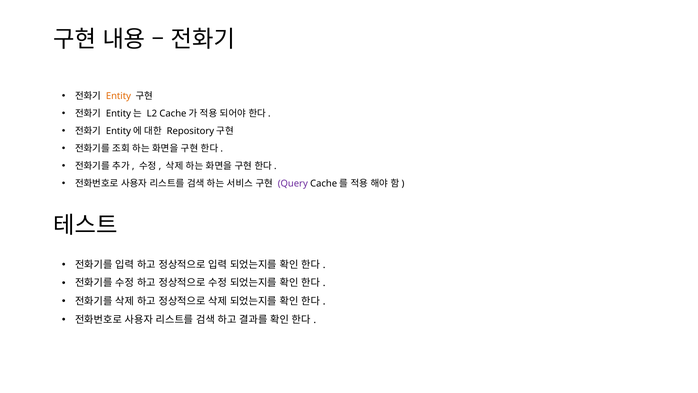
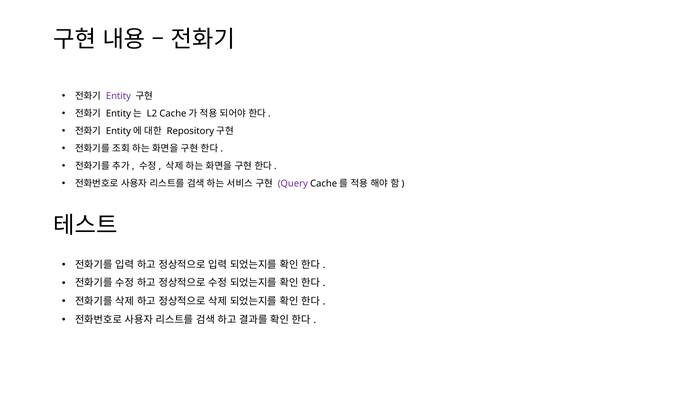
Entity colour: orange -> purple
